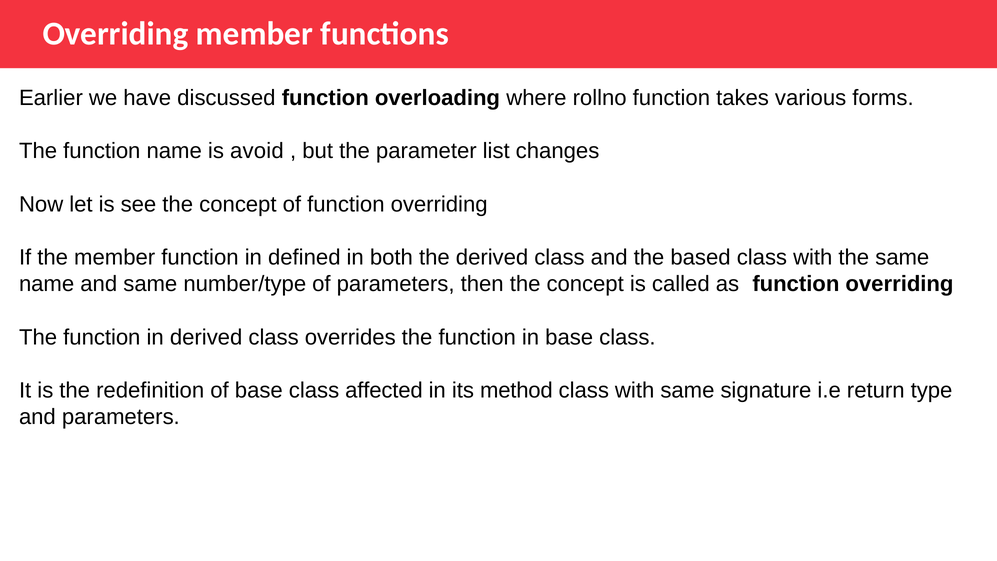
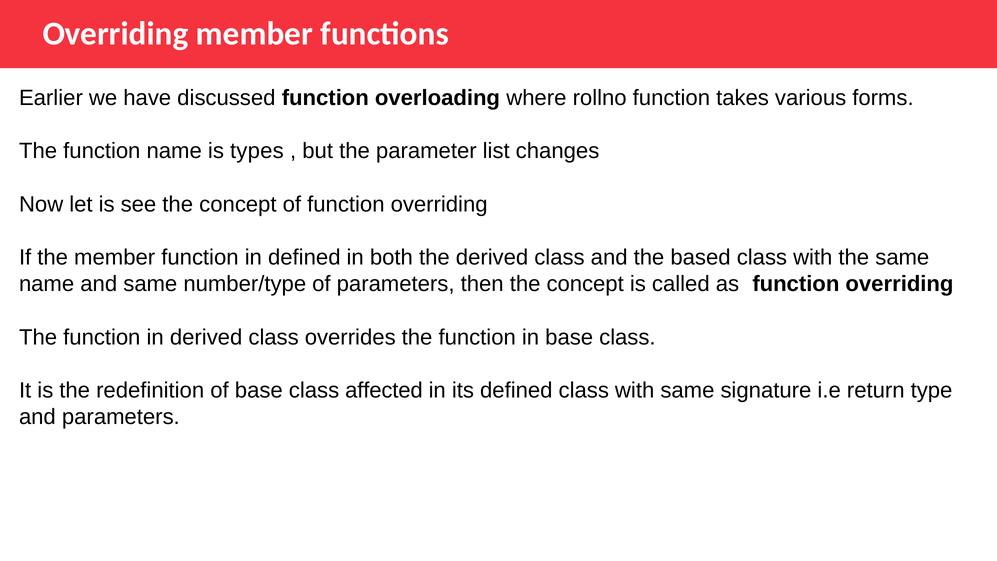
avoid: avoid -> types
its method: method -> defined
